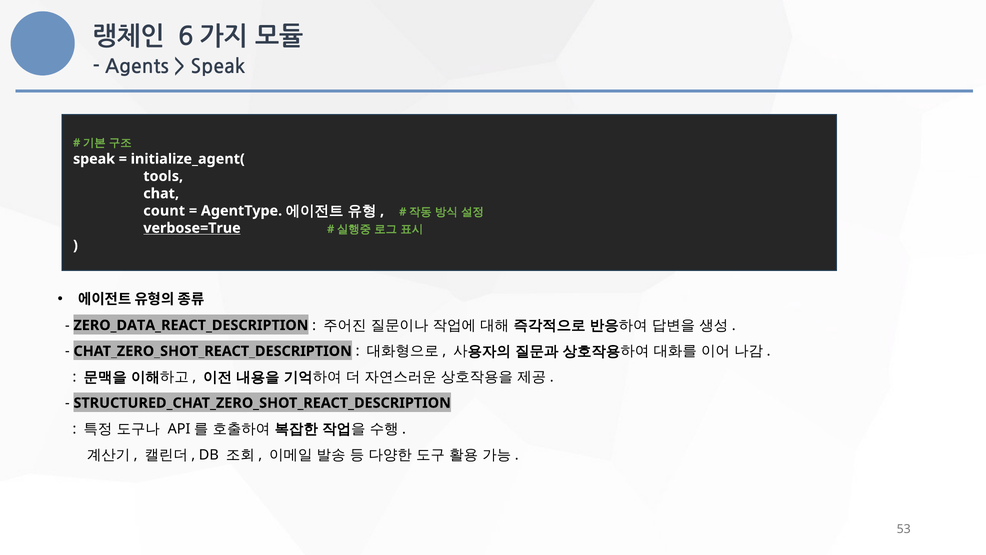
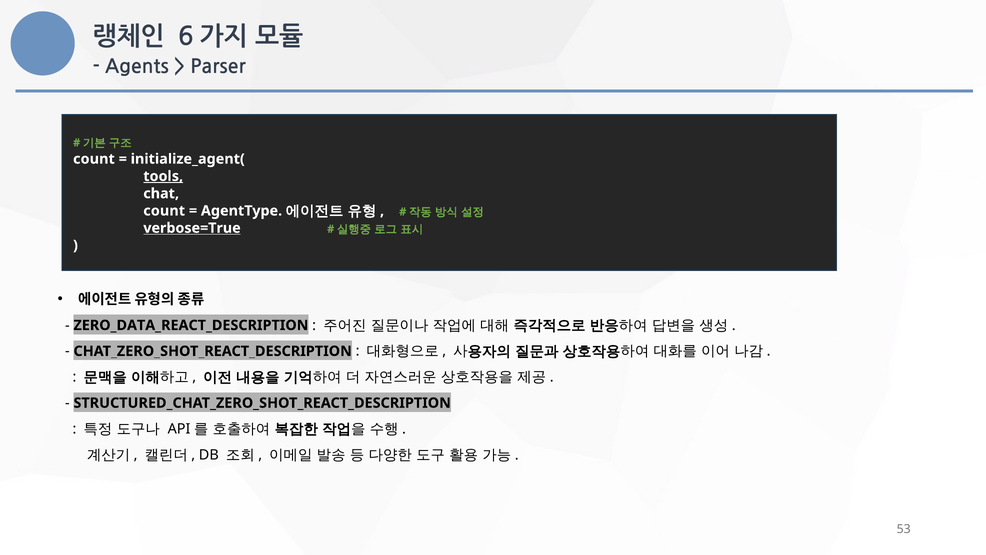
Speak at (218, 67): Speak -> Parser
speak at (94, 159): speak -> count
tools underline: none -> present
